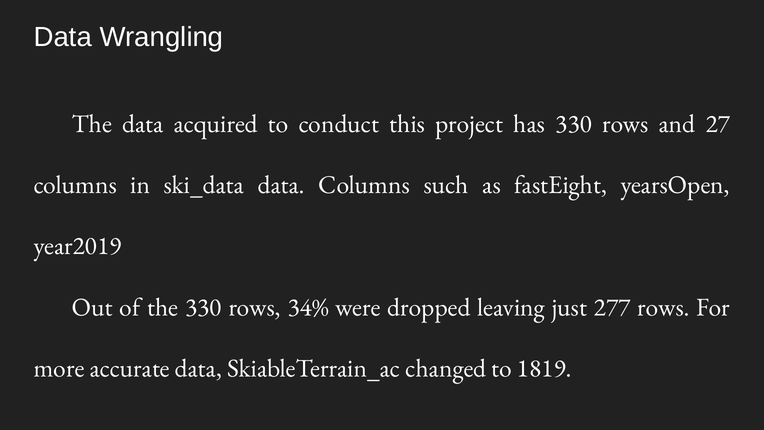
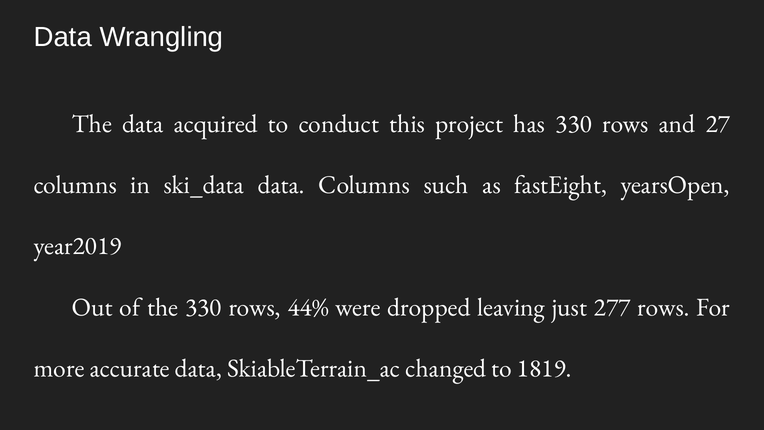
34%: 34% -> 44%
